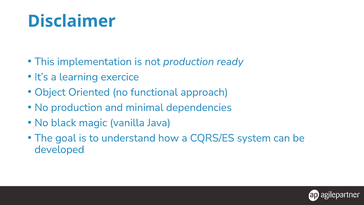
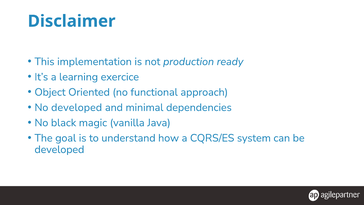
No production: production -> developed
